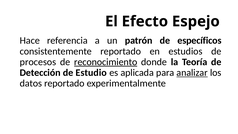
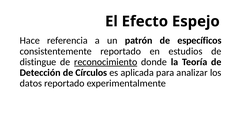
procesos: procesos -> distingue
Estudio: Estudio -> Círculos
analizar underline: present -> none
